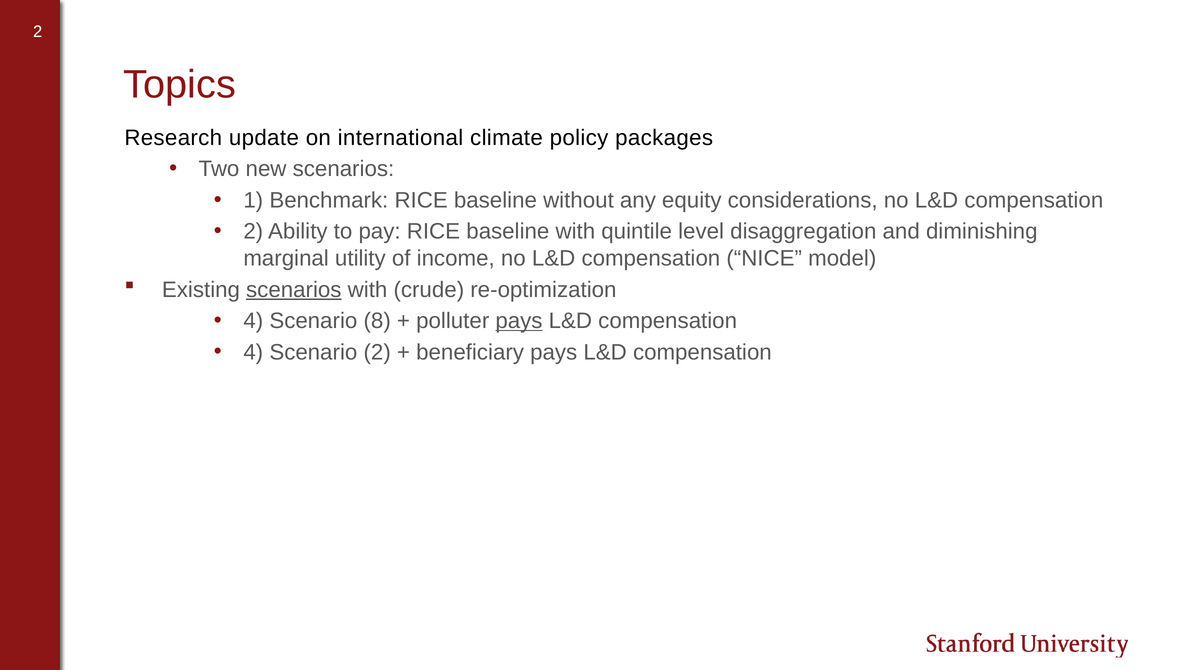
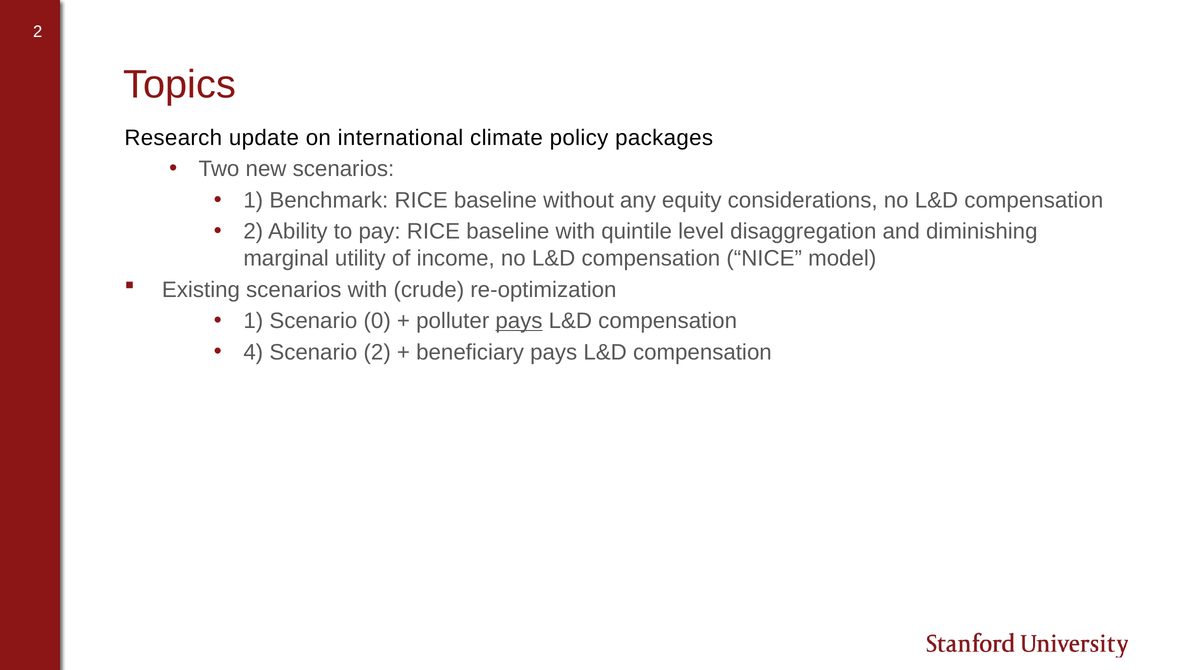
scenarios at (294, 289) underline: present -> none
4 at (253, 321): 4 -> 1
8: 8 -> 0
